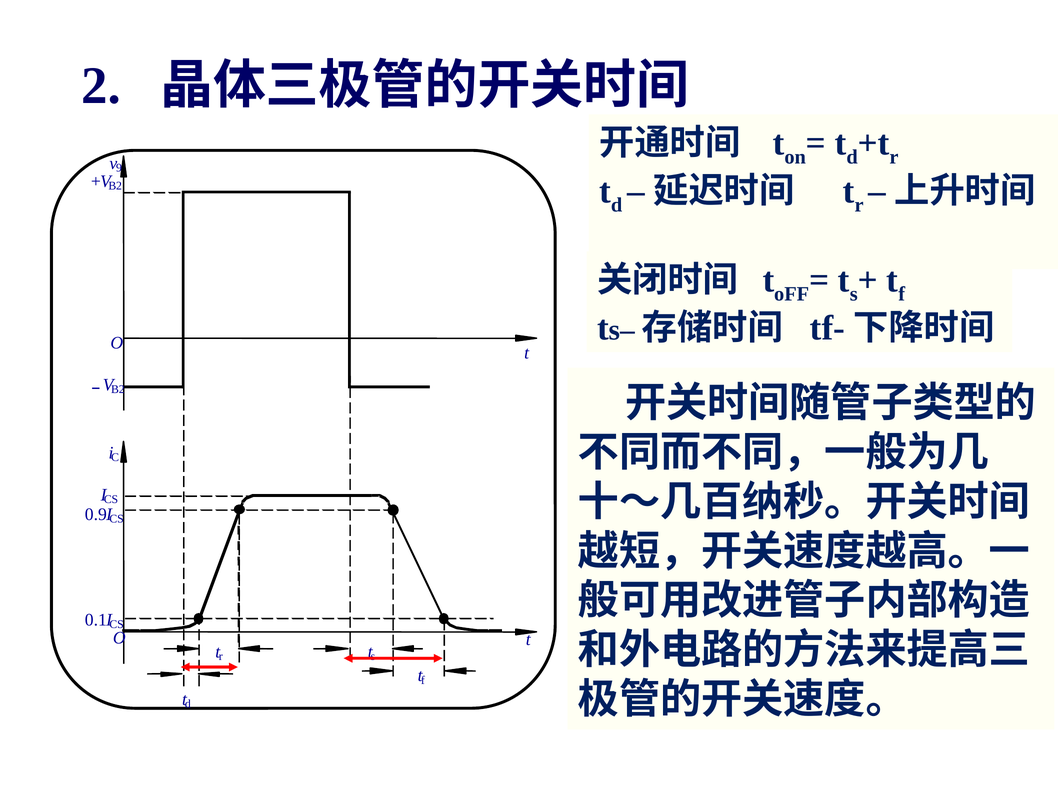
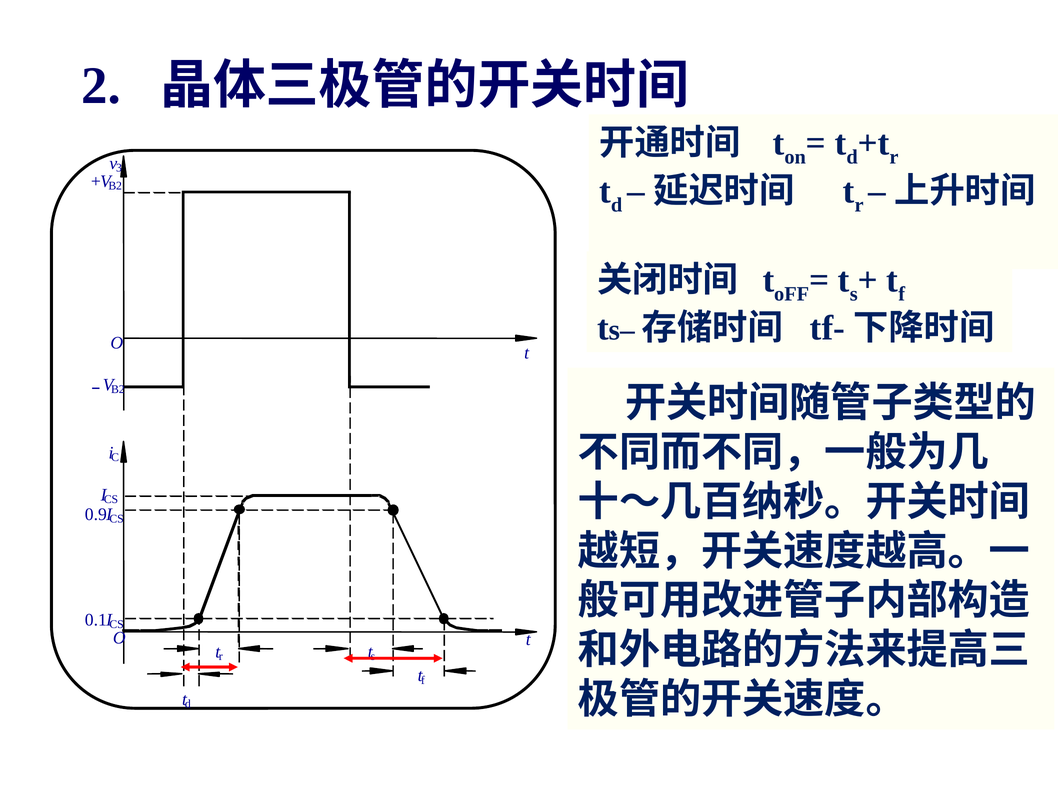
9: 9 -> 3
